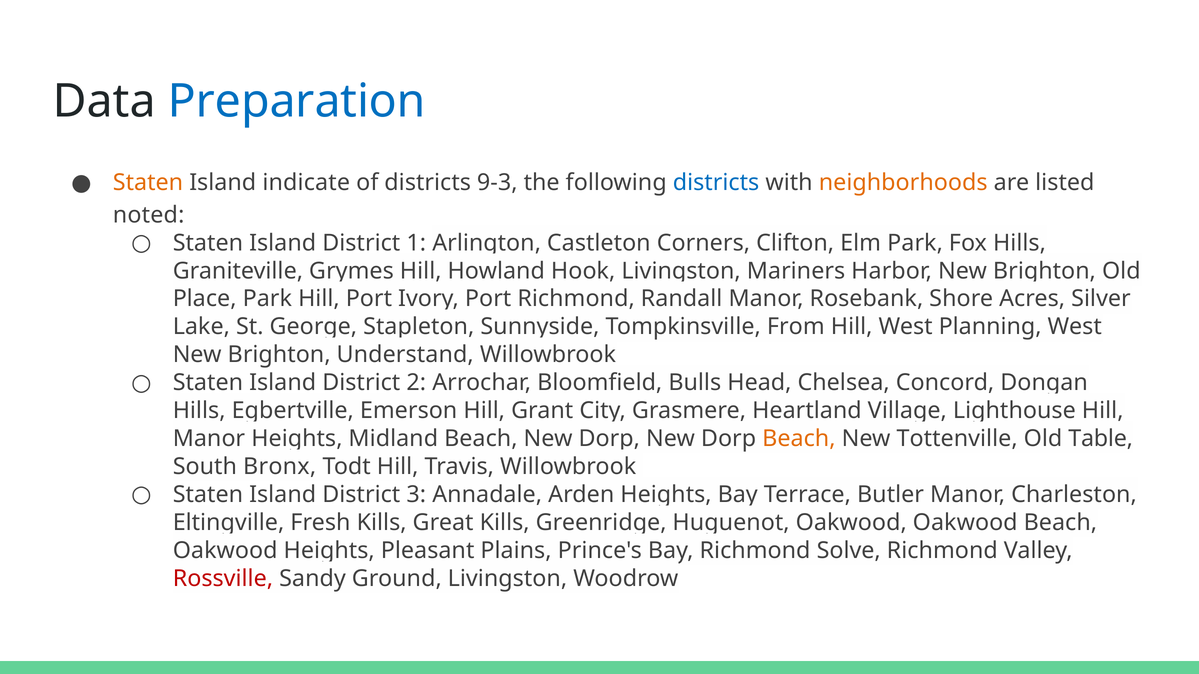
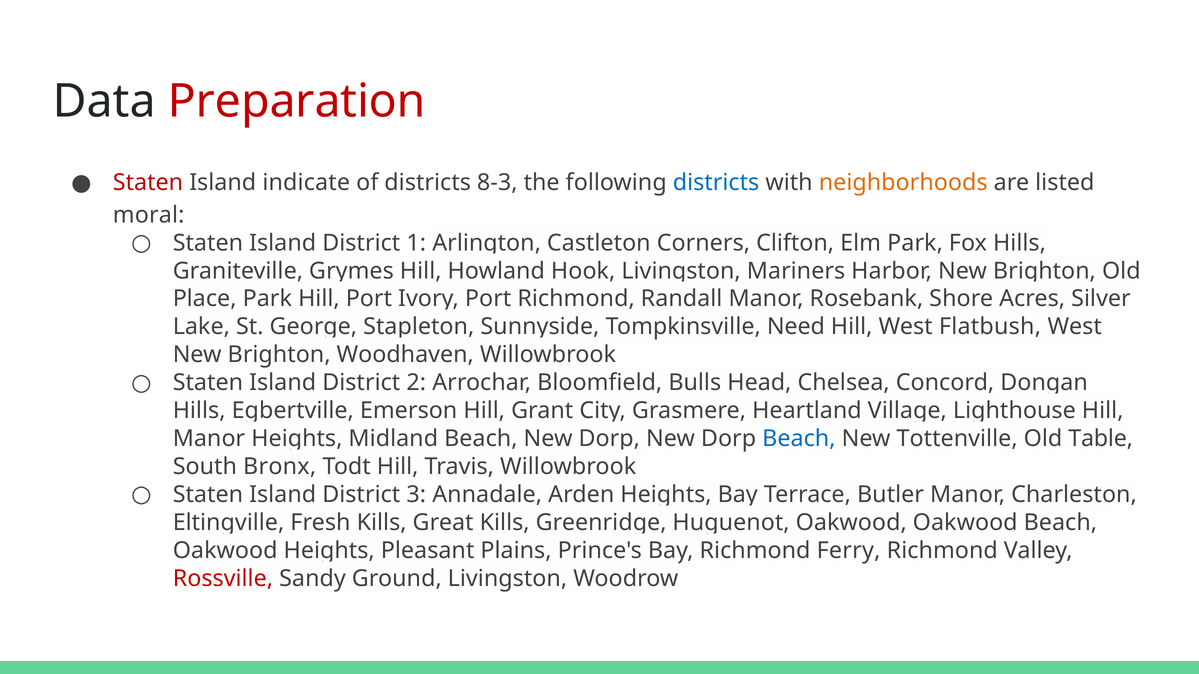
Preparation colour: blue -> red
Staten at (148, 183) colour: orange -> red
9-3: 9-3 -> 8-3
noted: noted -> moral
From: From -> Need
Planning: Planning -> Flatbush
Understand: Understand -> Woodhaven
Beach at (799, 439) colour: orange -> blue
Solve: Solve -> Ferry
